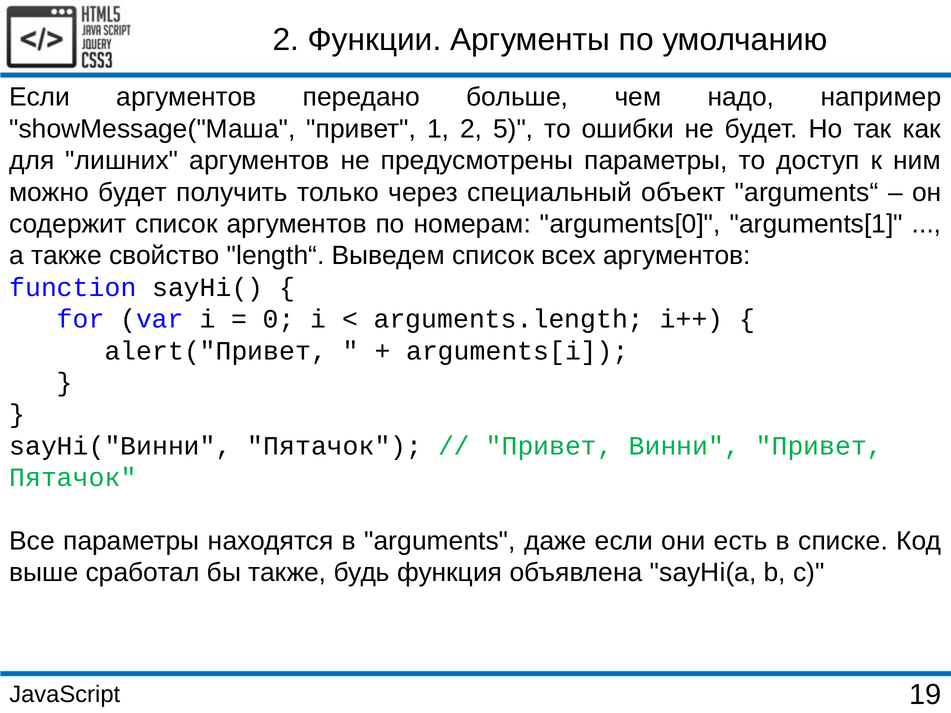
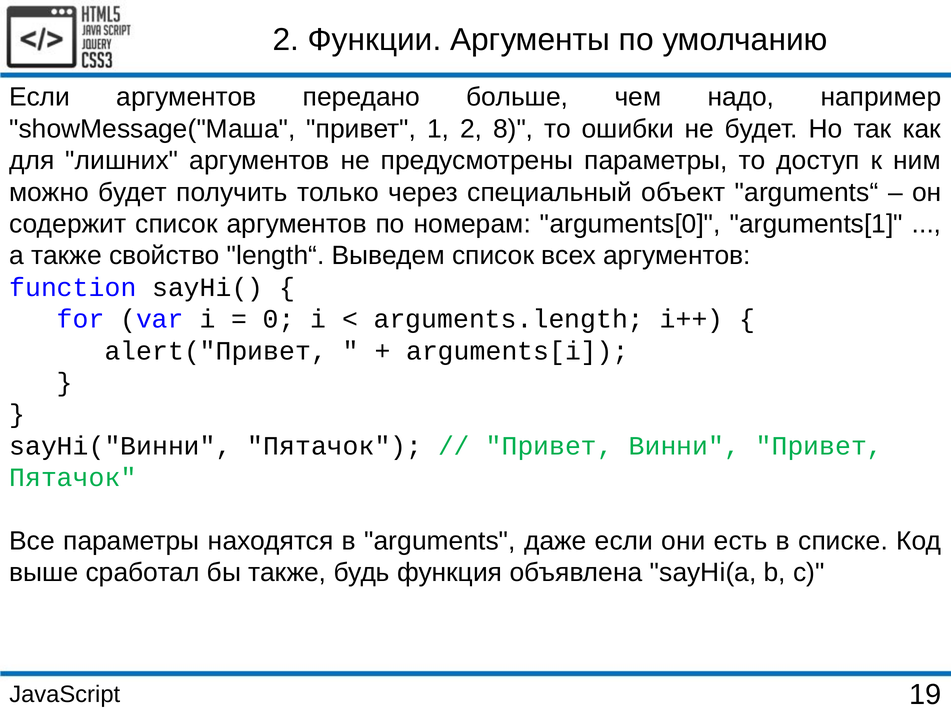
5: 5 -> 8
